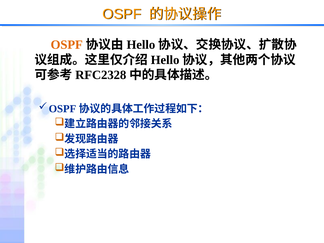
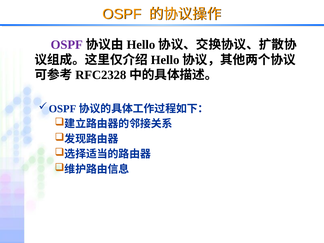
OSPF at (67, 45) colour: orange -> purple
